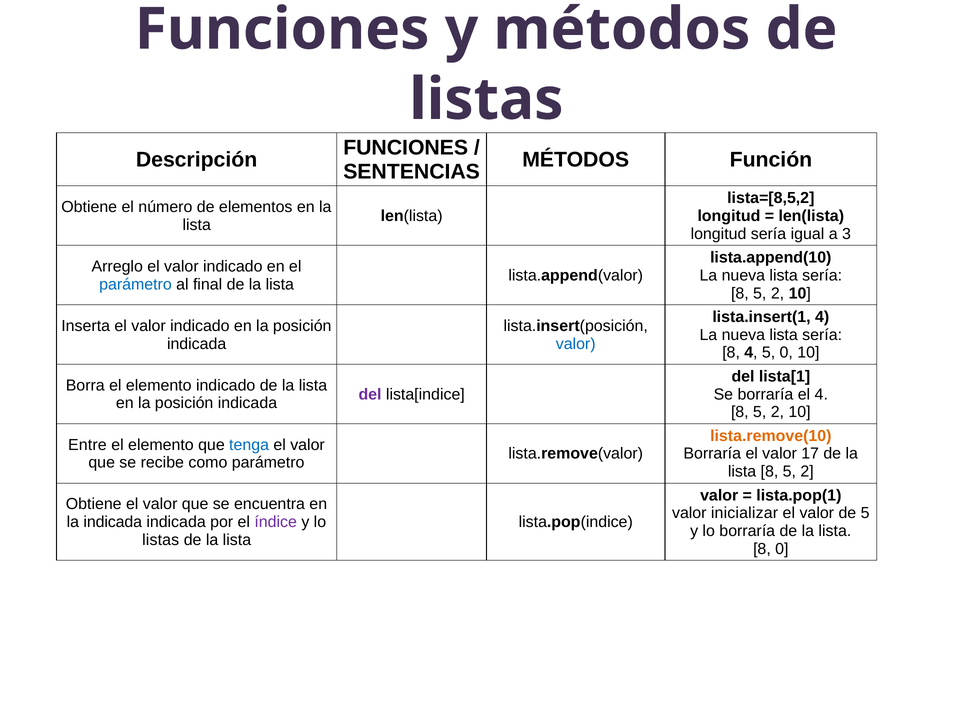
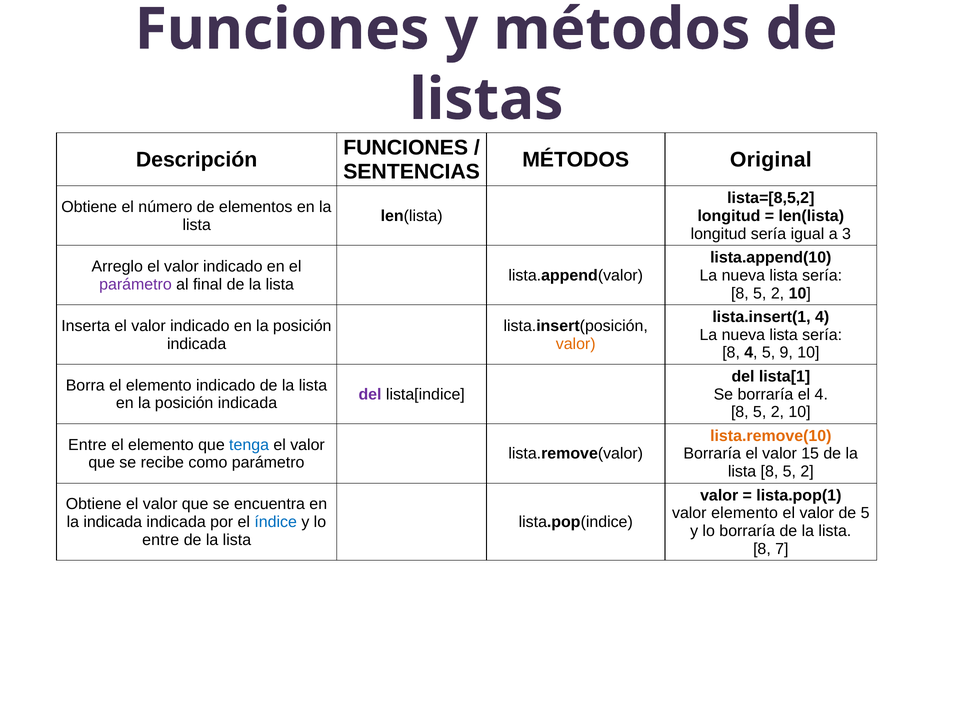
Función: Función -> Original
parámetro at (135, 285) colour: blue -> purple
valor at (576, 344) colour: blue -> orange
5 0: 0 -> 9
17: 17 -> 15
valor inicializar: inicializar -> elemento
índice colour: purple -> blue
listas at (161, 540): listas -> entre
8 0: 0 -> 7
